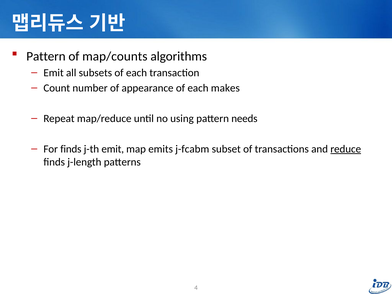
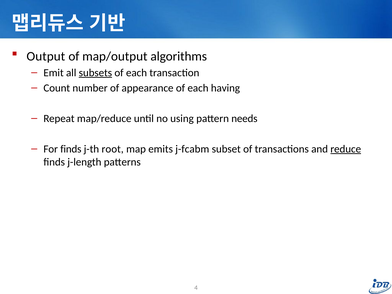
Pattern at (46, 56): Pattern -> Output
map/counts: map/counts -> map/output
subsets underline: none -> present
makes: makes -> having
j-th emit: emit -> root
